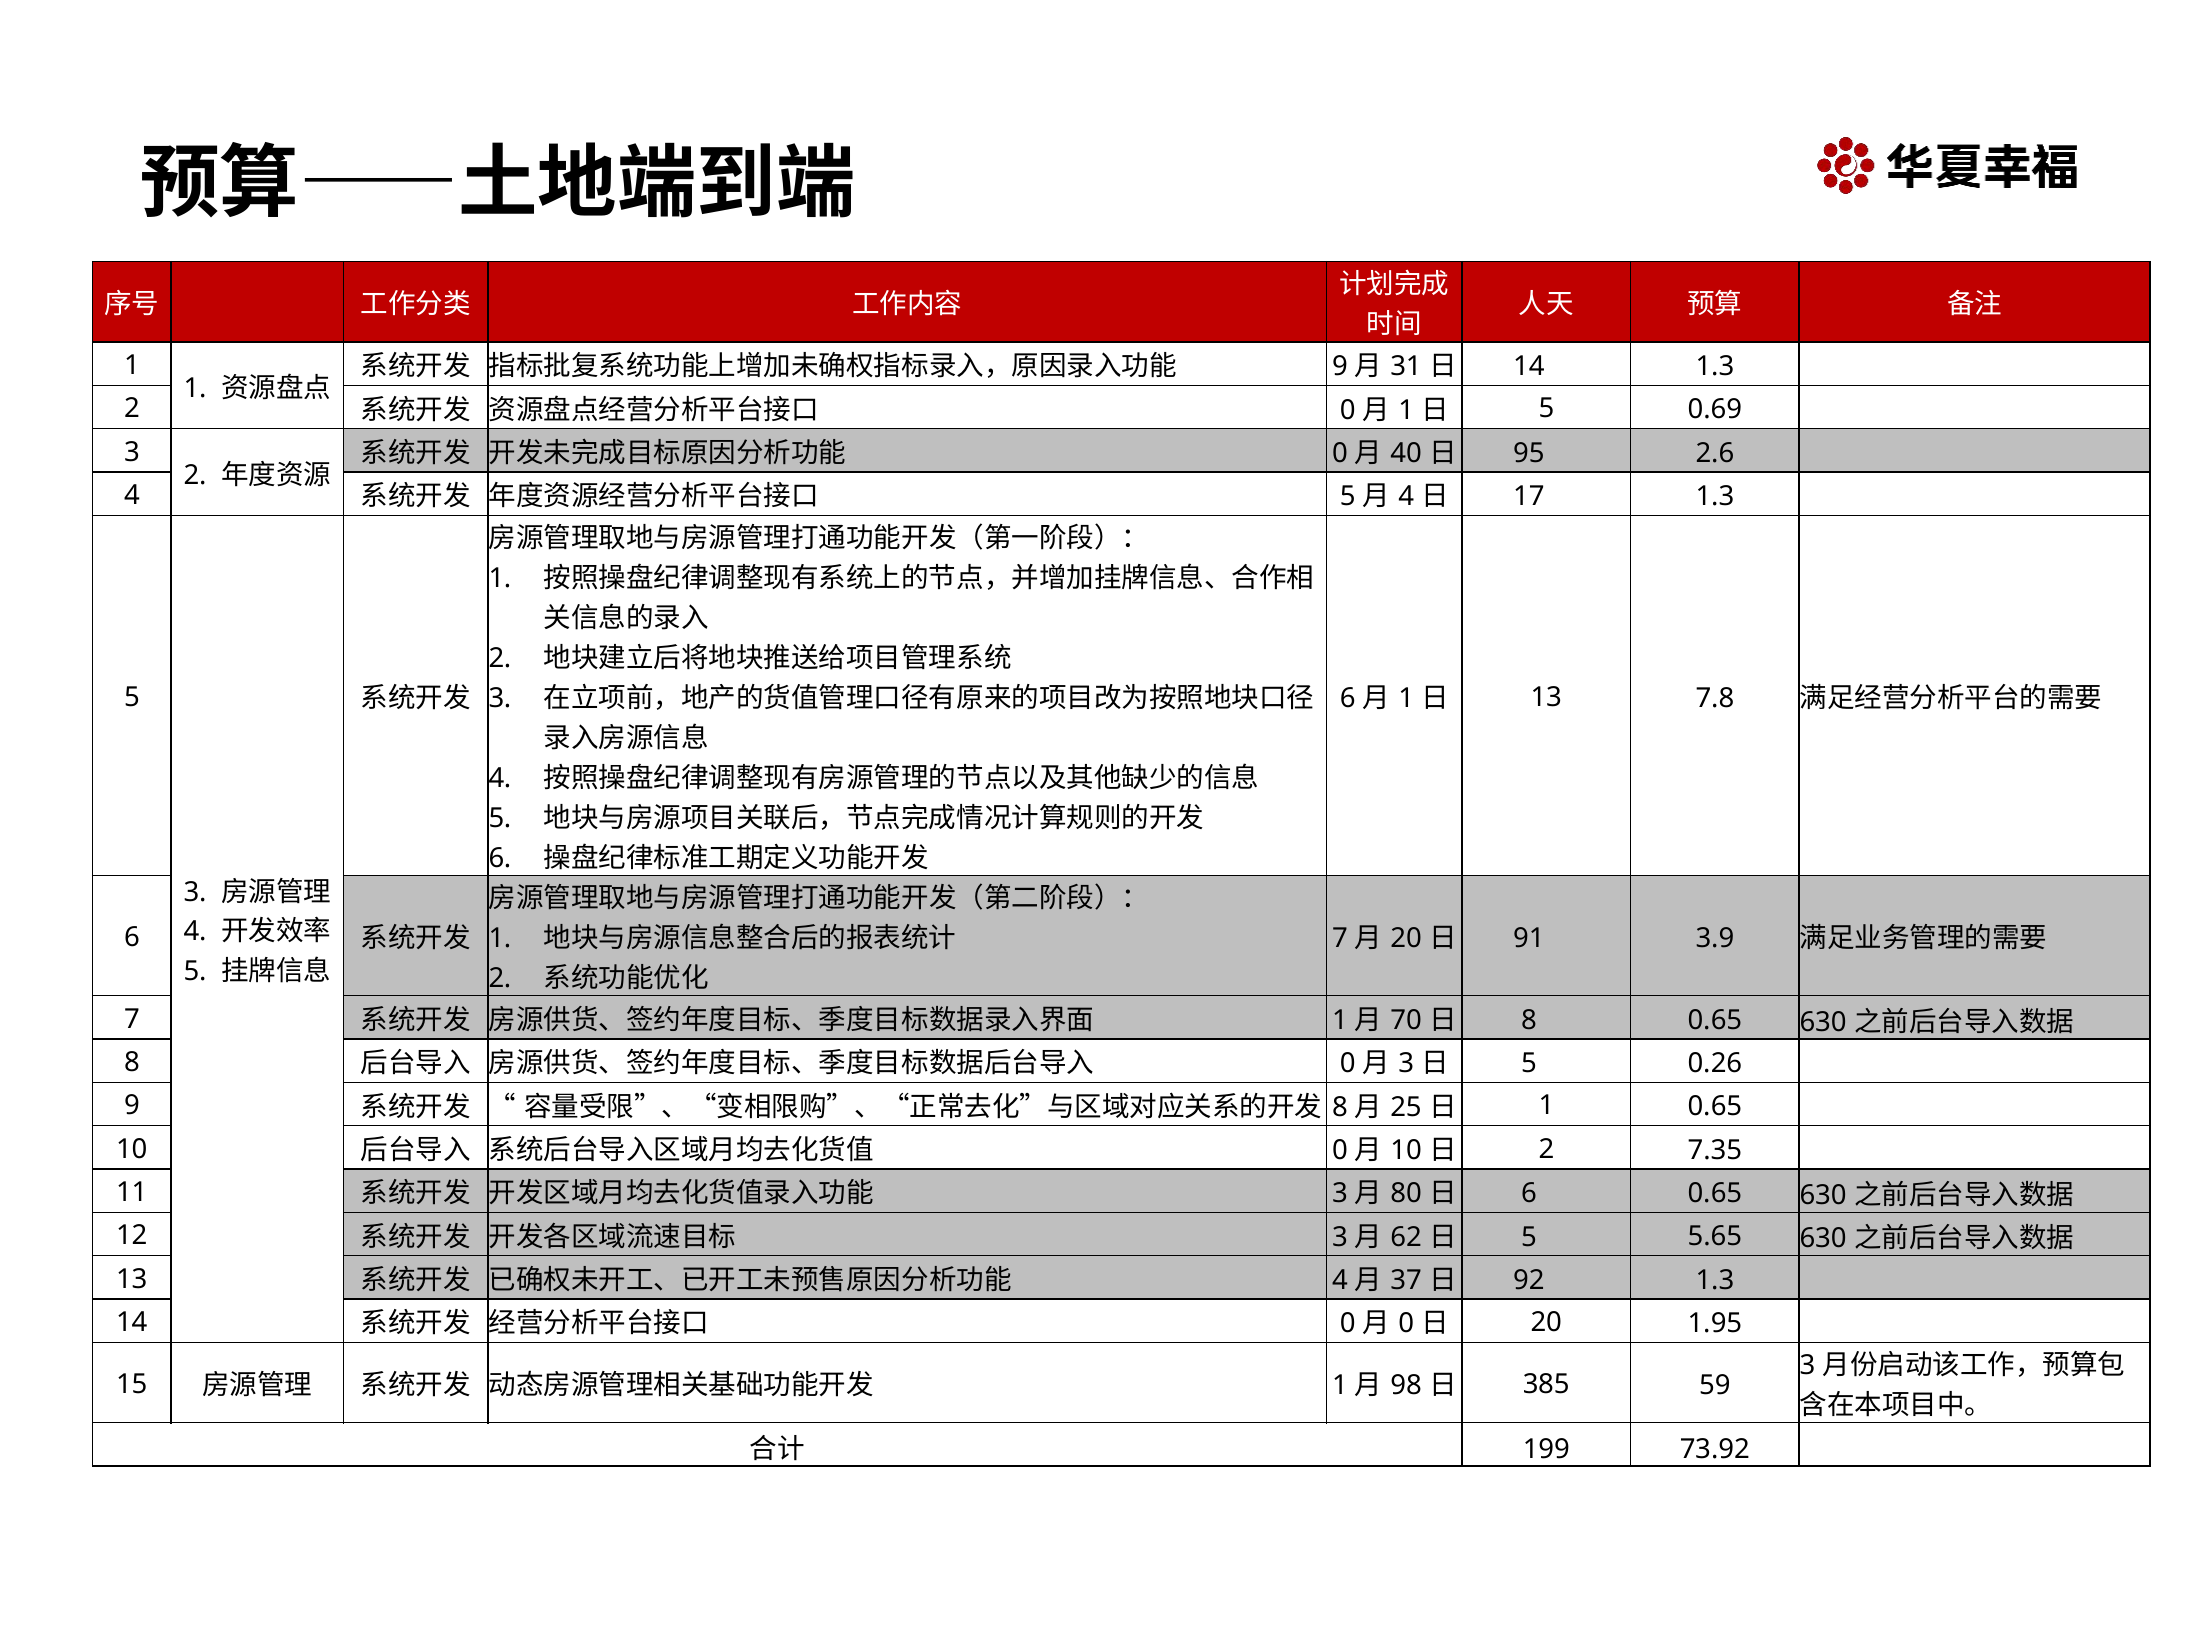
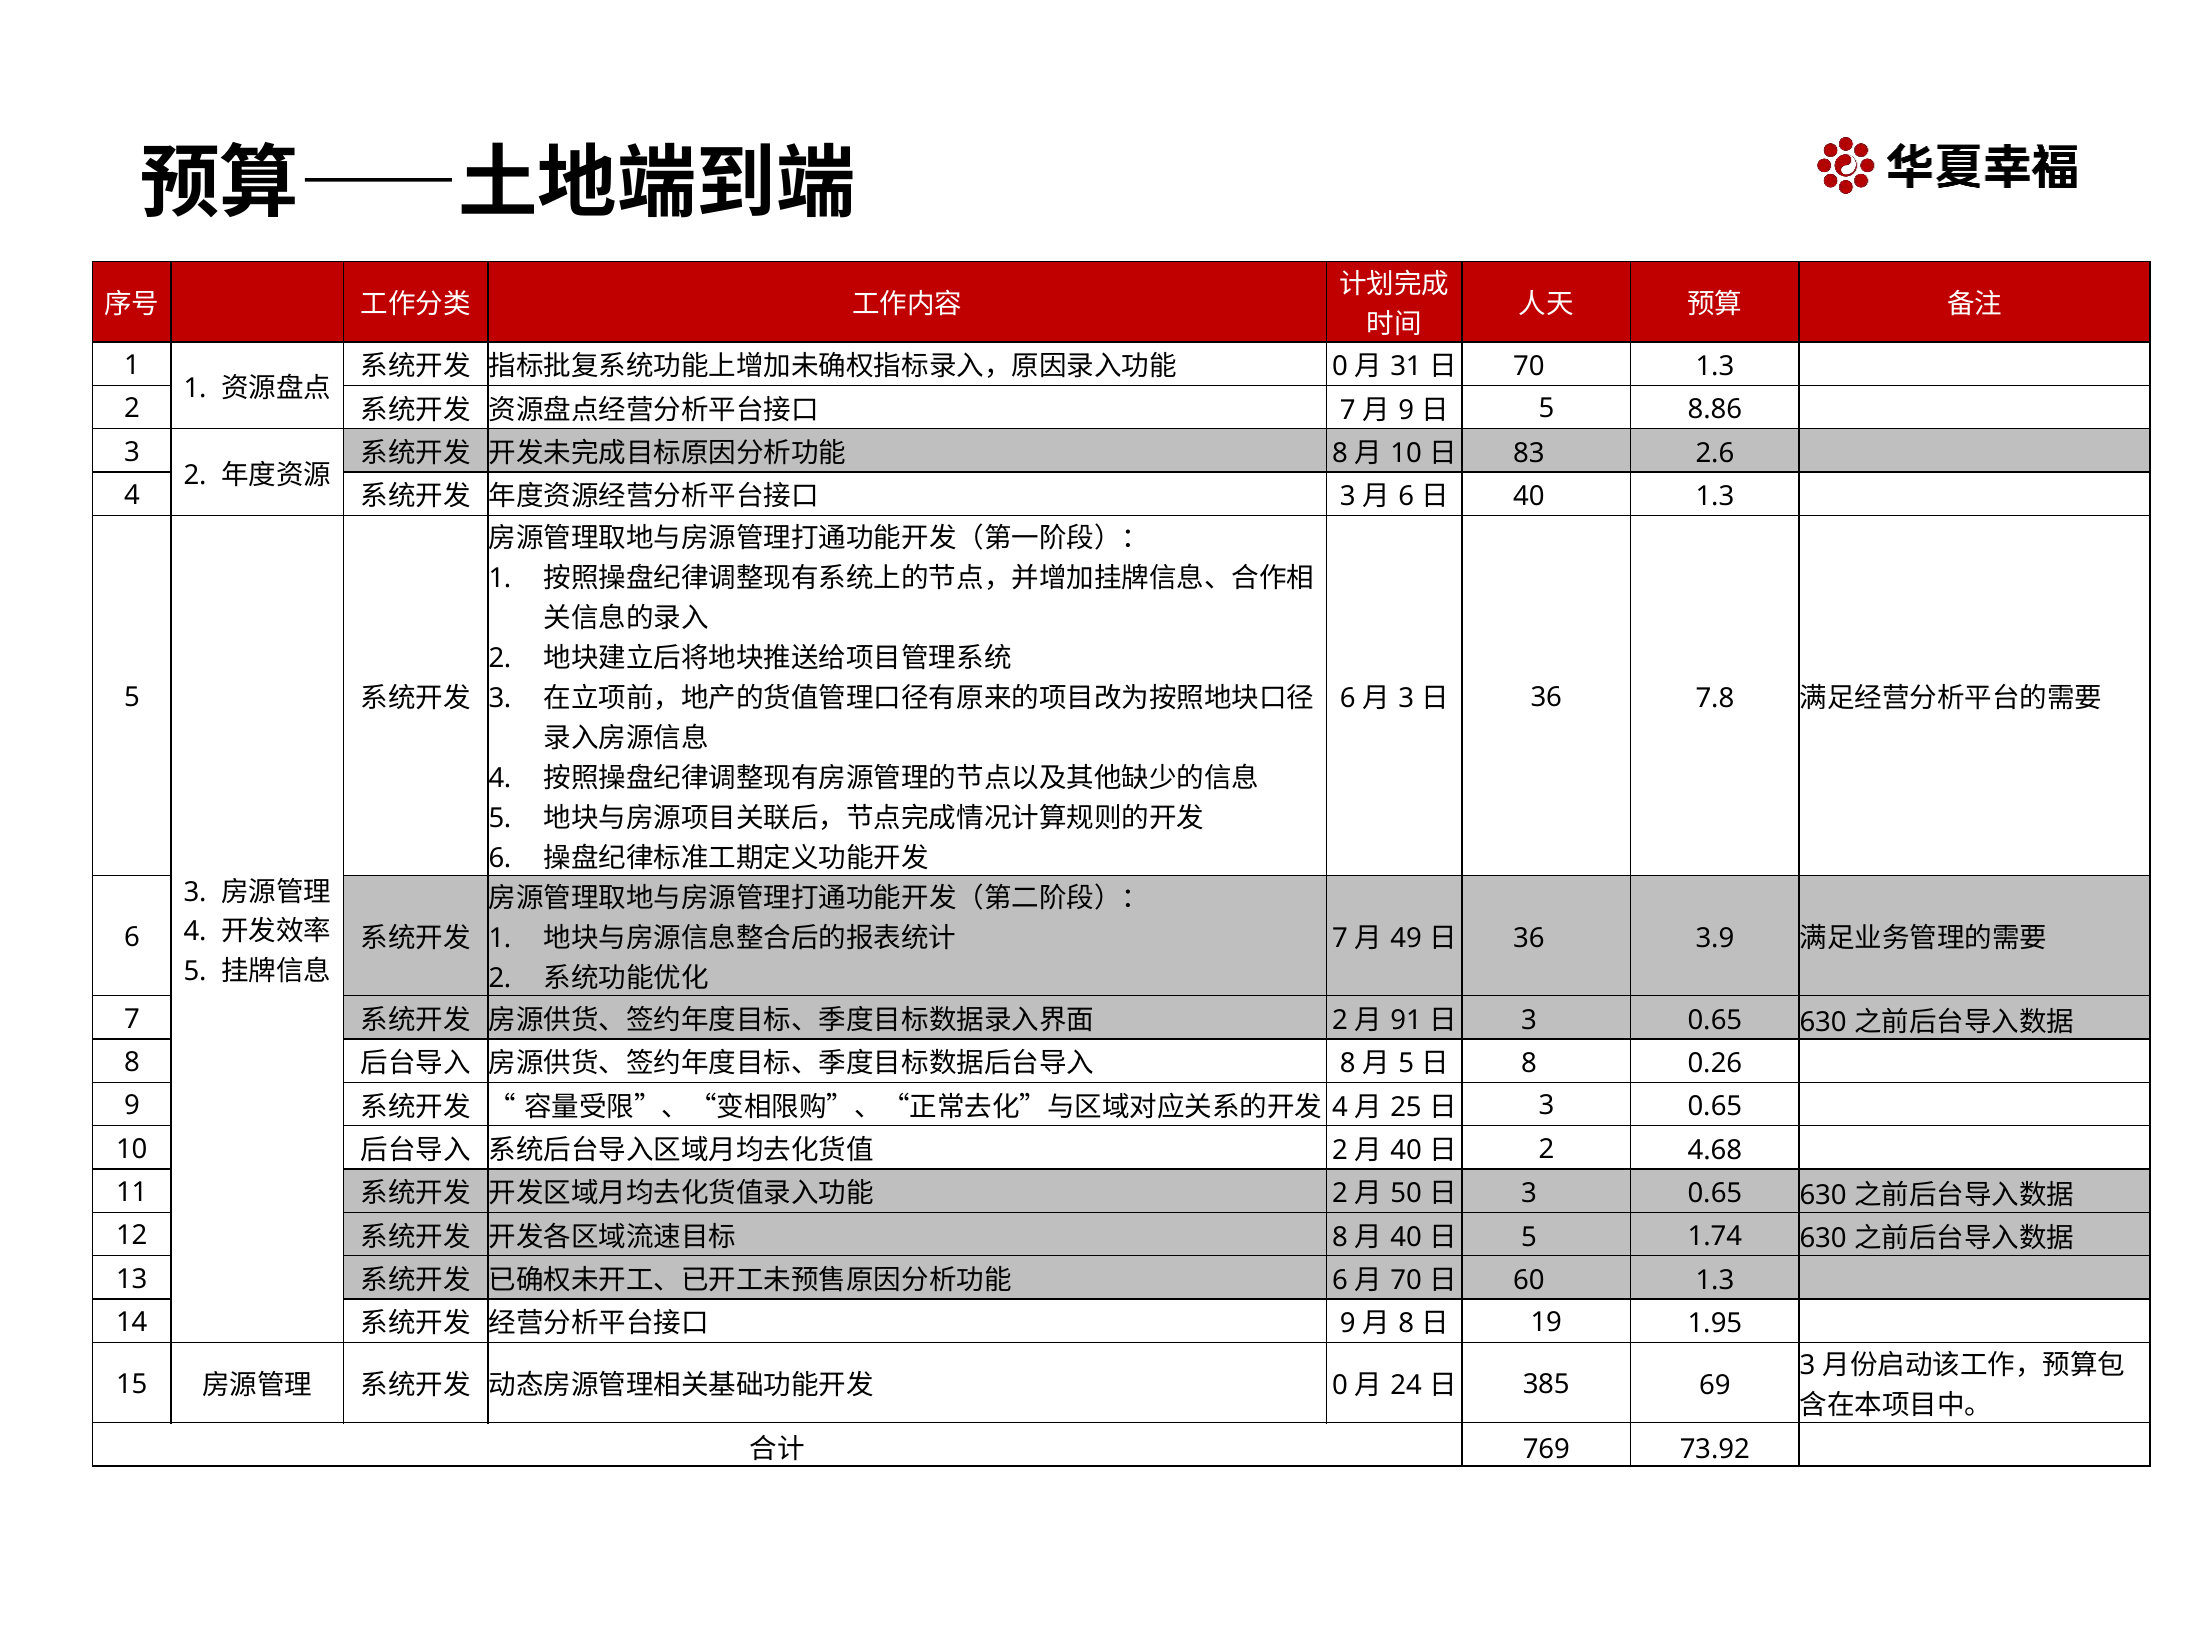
9 at (1340, 367): 9 -> 0
14 at (1529, 367): 14 -> 70
0 at (1348, 410): 0 -> 7
1 at (1406, 410): 1 -> 9
0.69: 0.69 -> 8.86
0 at (1340, 453): 0 -> 8
40 at (1406, 453): 40 -> 10
95: 95 -> 83
5 at (1348, 497): 5 -> 3
4 at (1406, 497): 4 -> 6
17 at (1529, 497): 17 -> 40
1 at (1406, 698): 1 -> 3
13 at (1546, 697): 13 -> 36
20 at (1406, 939): 20 -> 49
91 at (1529, 939): 91 -> 36
1 at (1340, 1021): 1 -> 2
70: 70 -> 91
8 at (1529, 1021): 8 -> 3
0 at (1348, 1064): 0 -> 8
3 at (1406, 1064): 3 -> 5
5 at (1529, 1064): 5 -> 8
8 at (1340, 1107): 8 -> 4
1 at (1546, 1106): 1 -> 3
0 at (1340, 1151): 0 -> 2
10 at (1406, 1151): 10 -> 40
7.35: 7.35 -> 4.68
3 at (1340, 1194): 3 -> 2
80: 80 -> 50
6 at (1529, 1194): 6 -> 3
3 at (1340, 1237): 3 -> 8
62 at (1406, 1237): 62 -> 40
5.65: 5.65 -> 1.74
4 at (1340, 1280): 4 -> 6
37 at (1406, 1280): 37 -> 70
92: 92 -> 60
0 at (1348, 1324): 0 -> 9
0 at (1406, 1324): 0 -> 8
20 at (1546, 1322): 20 -> 19
1 at (1340, 1386): 1 -> 0
98: 98 -> 24
59: 59 -> 69
199: 199 -> 769
